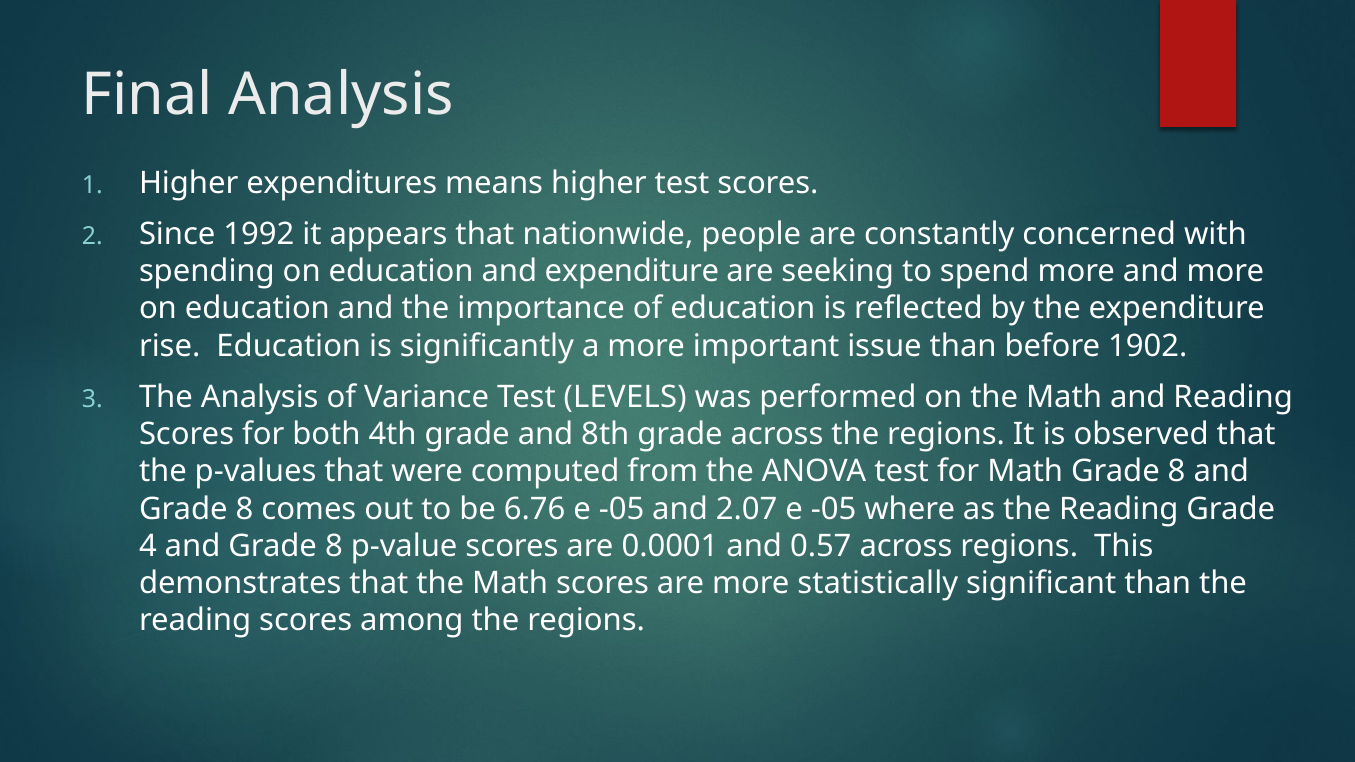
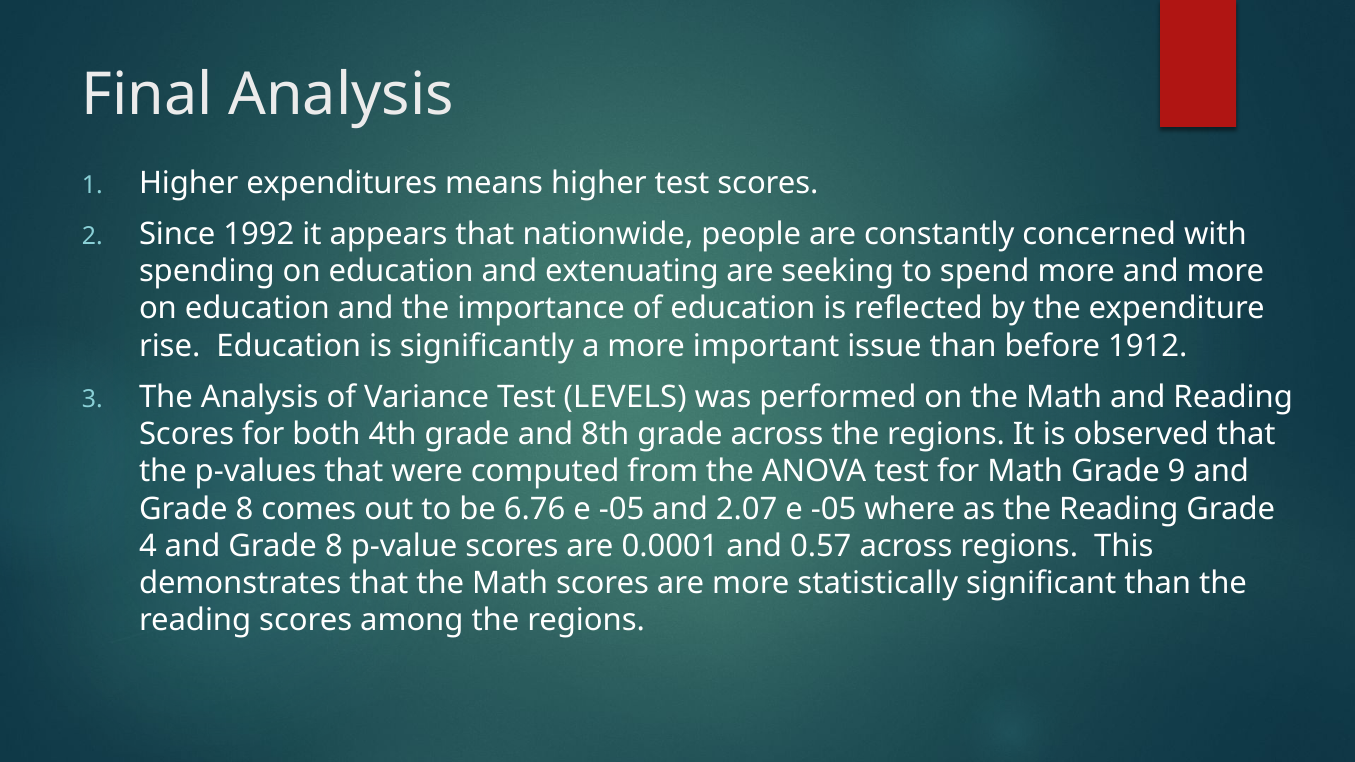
and expenditure: expenditure -> extenuating
1902: 1902 -> 1912
Math Grade 8: 8 -> 9
